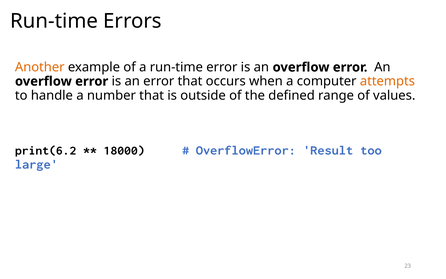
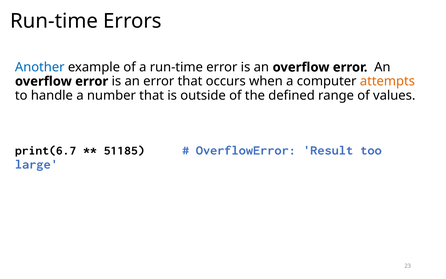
Another colour: orange -> blue
print(6.2: print(6.2 -> print(6.7
18000: 18000 -> 51185
